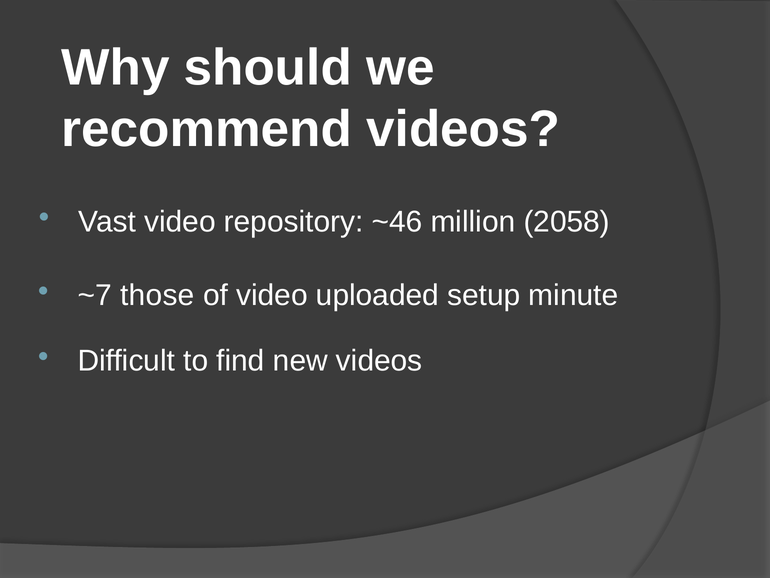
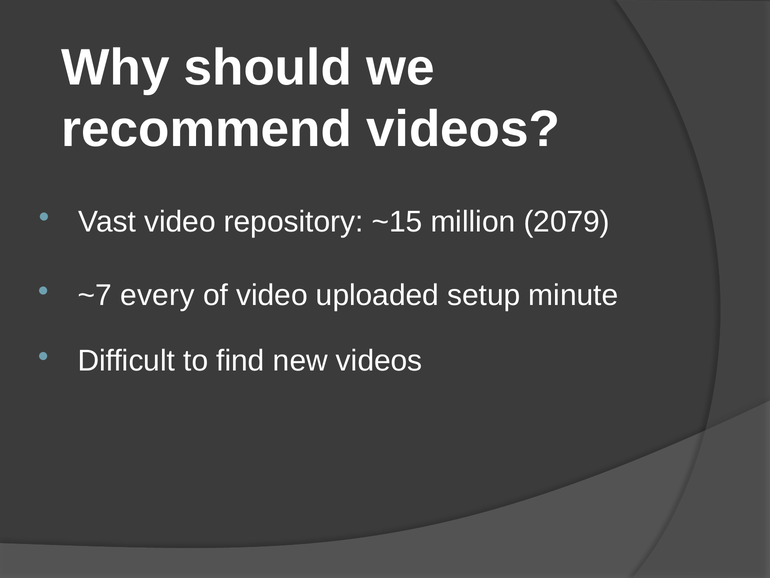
~46: ~46 -> ~15
2058: 2058 -> 2079
those: those -> every
